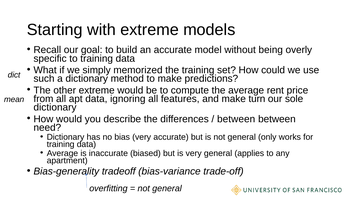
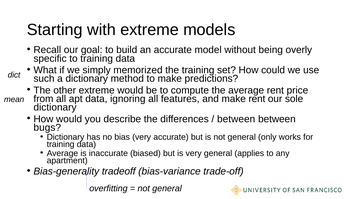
make turn: turn -> rent
need: need -> bugs
